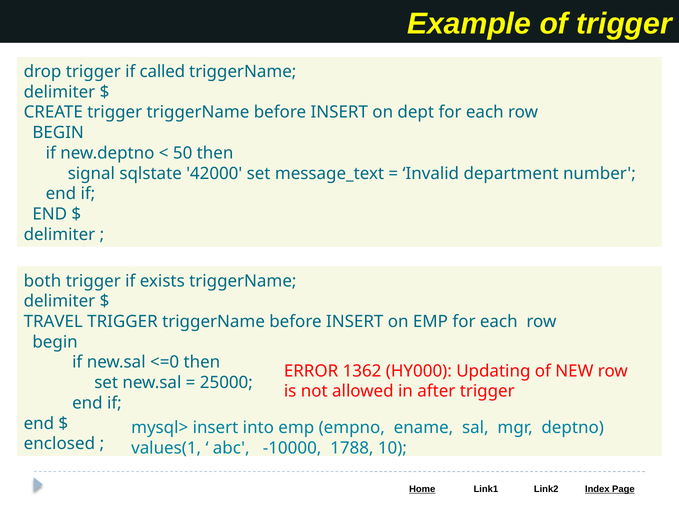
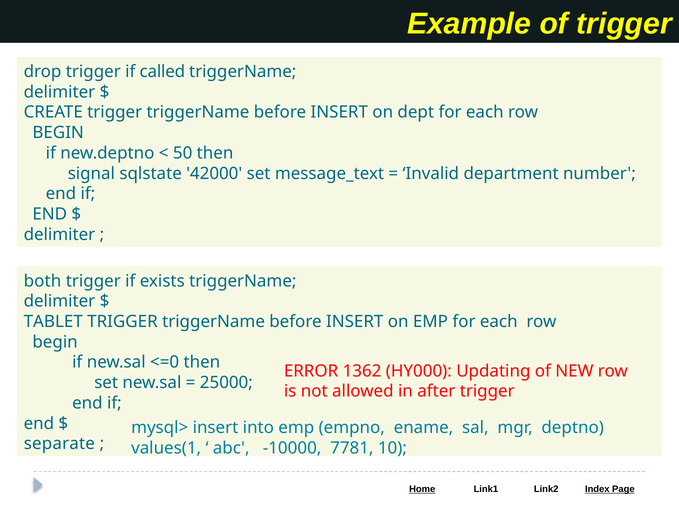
TRAVEL: TRAVEL -> TABLET
enclosed: enclosed -> separate
1788: 1788 -> 7781
